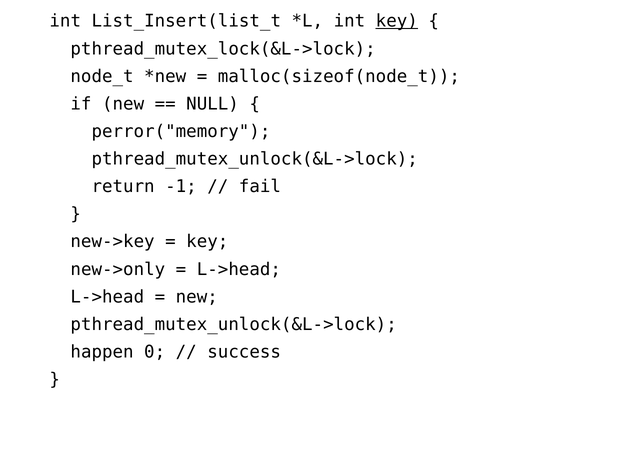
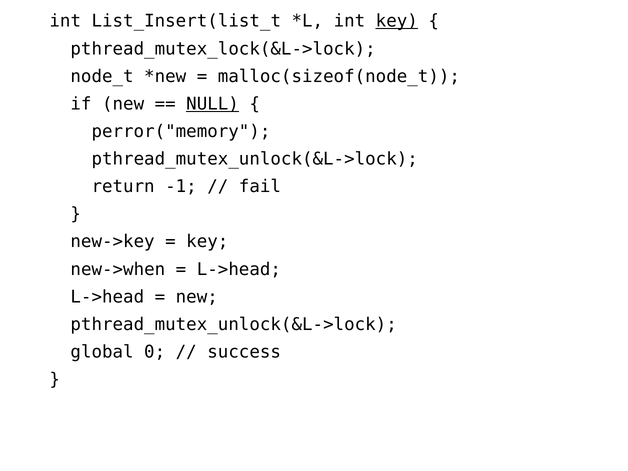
NULL underline: none -> present
new->only: new->only -> new->when
happen: happen -> global
